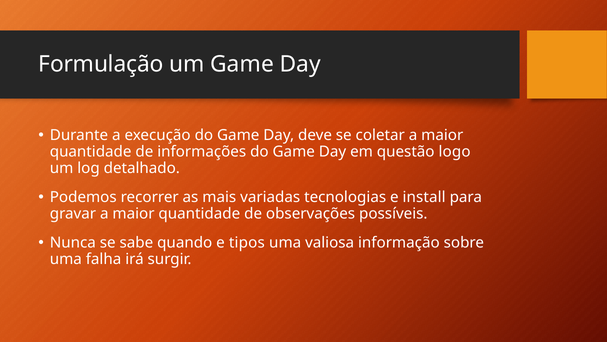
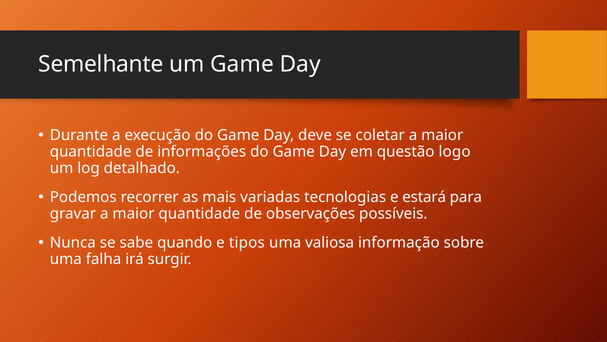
Formulação: Formulação -> Semelhante
install: install -> estará
